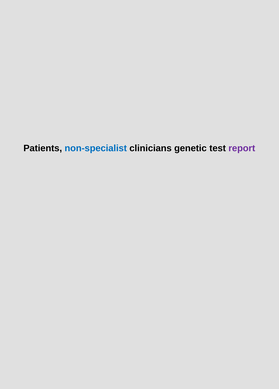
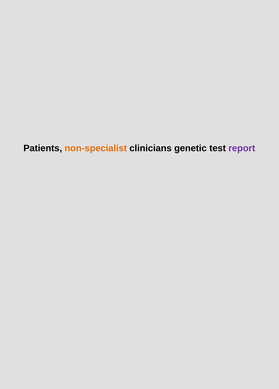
non-specialist colour: blue -> orange
